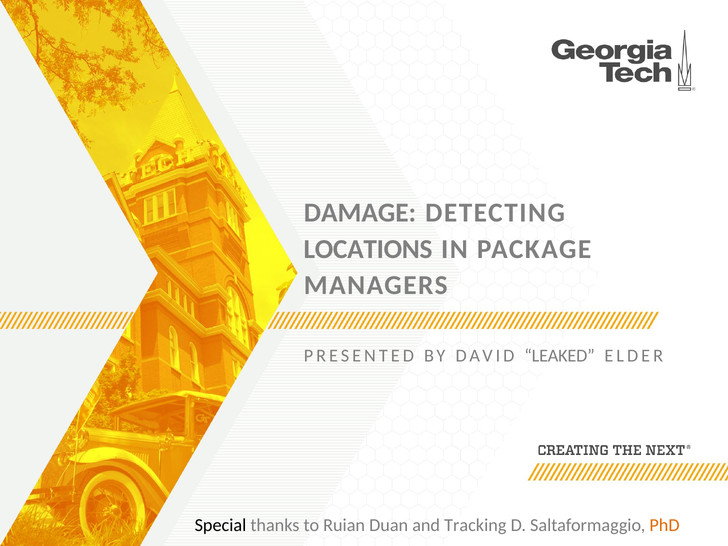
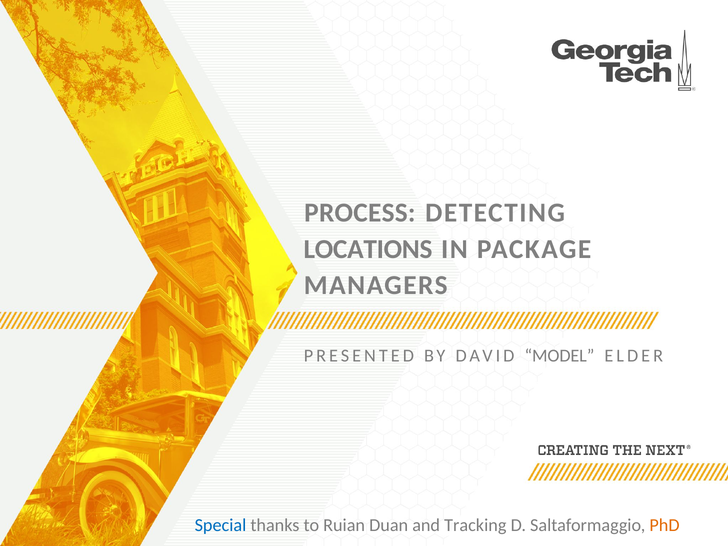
DAMAGE: DAMAGE -> PROCESS
LEAKED: LEAKED -> MODEL
Special colour: black -> blue
